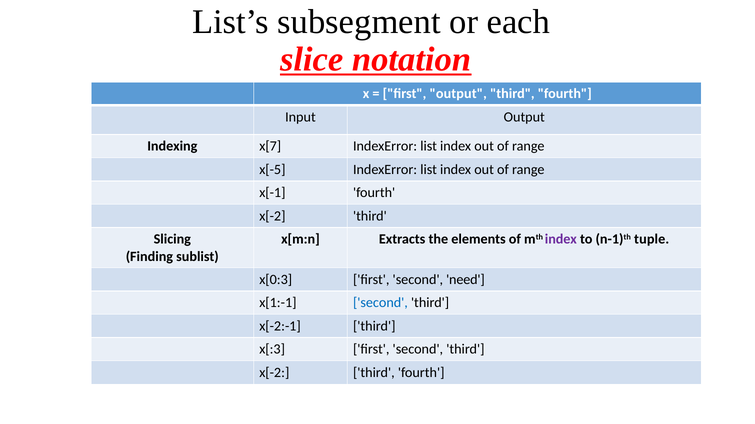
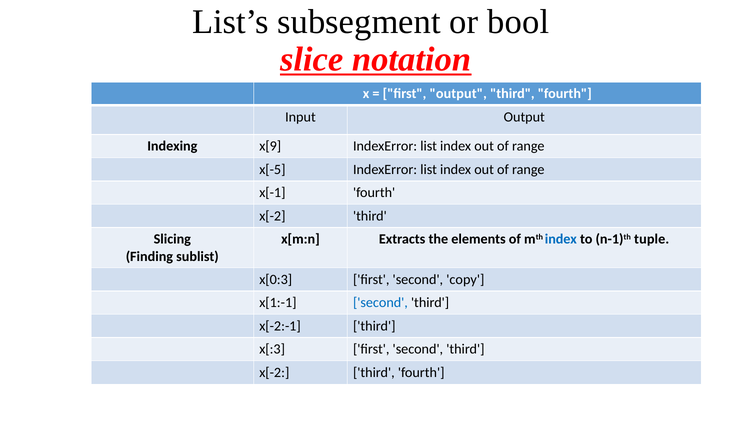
each: each -> bool
x[7: x[7 -> x[9
index at (561, 240) colour: purple -> blue
need: need -> copy
